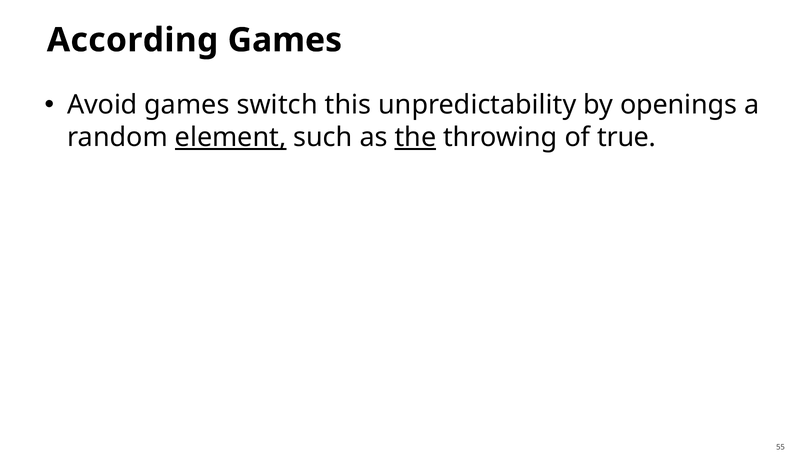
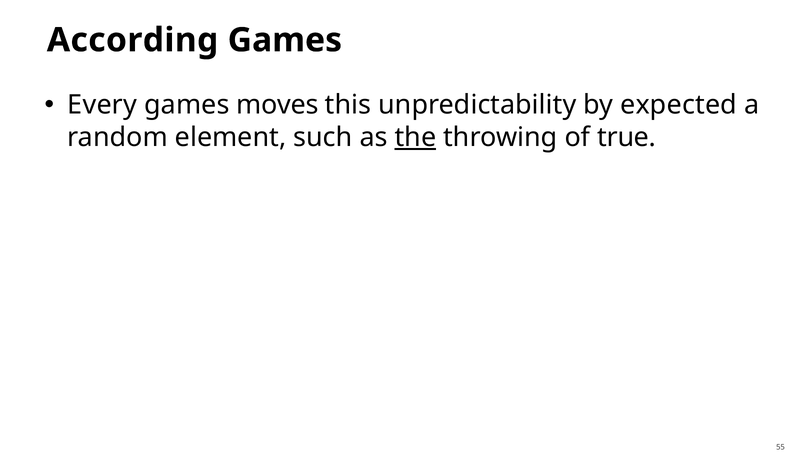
Avoid: Avoid -> Every
switch: switch -> moves
openings: openings -> expected
element underline: present -> none
